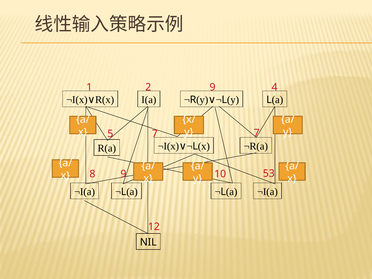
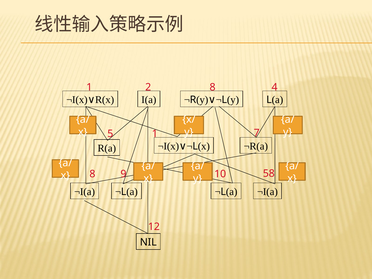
2 9: 9 -> 8
5 7: 7 -> 1
53: 53 -> 58
